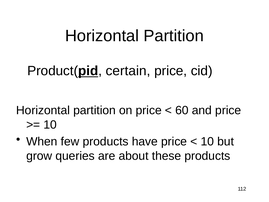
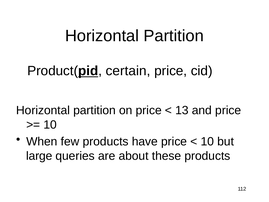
60: 60 -> 13
grow: grow -> large
